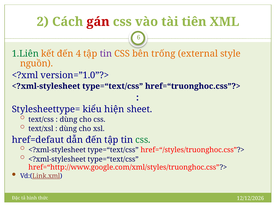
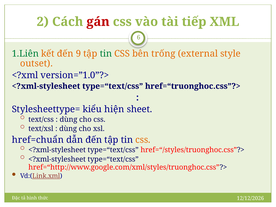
tiên: tiên -> tiếp
4: 4 -> 9
tin at (106, 54) colour: purple -> green
nguồn: nguồn -> outset
href=defaut: href=defaut -> href=chuẩn
css at (143, 140) colour: green -> orange
